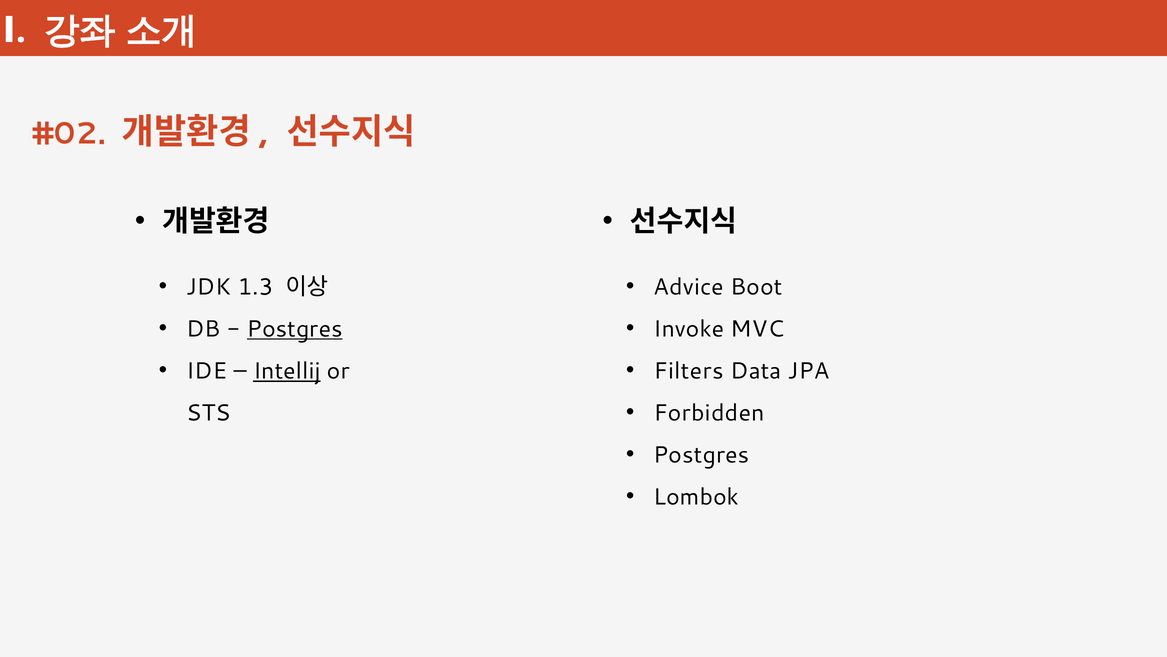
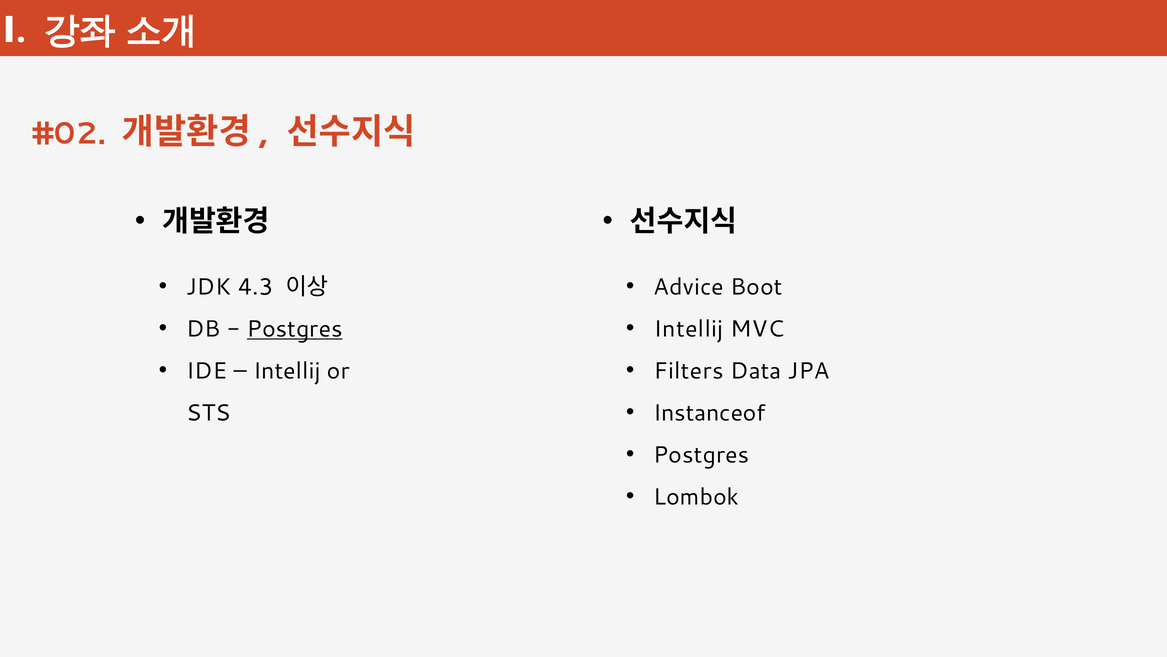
1.3: 1.3 -> 4.3
Invoke at (689, 329): Invoke -> Intellij
Intellij at (287, 371) underline: present -> none
Forbidden: Forbidden -> Instanceof
